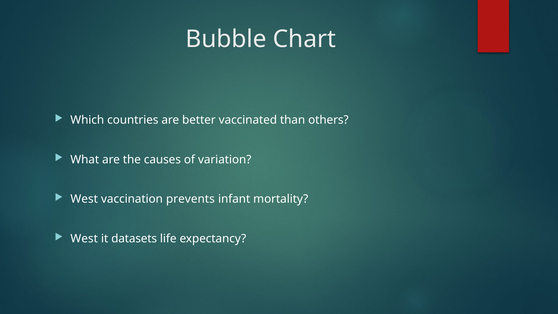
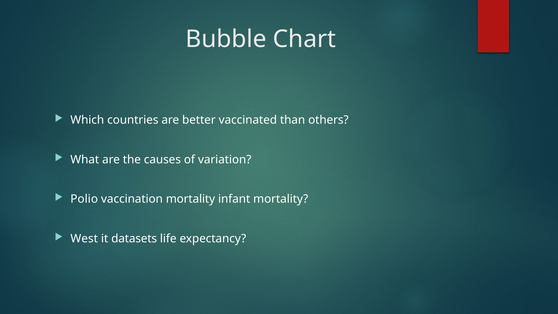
West at (84, 199): West -> Polio
vaccination prevents: prevents -> mortality
